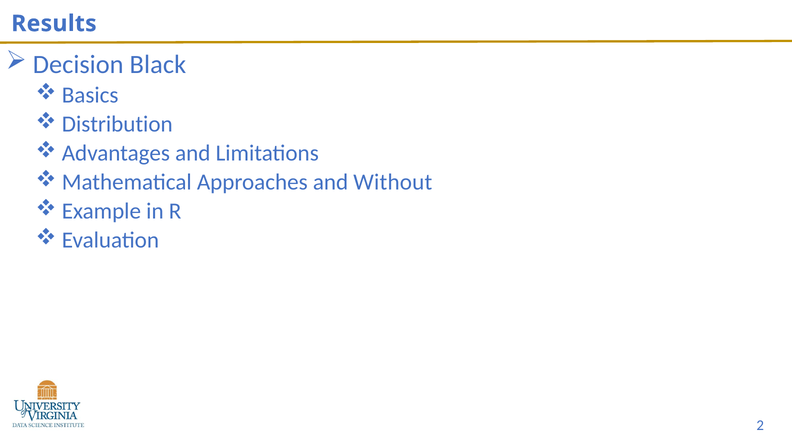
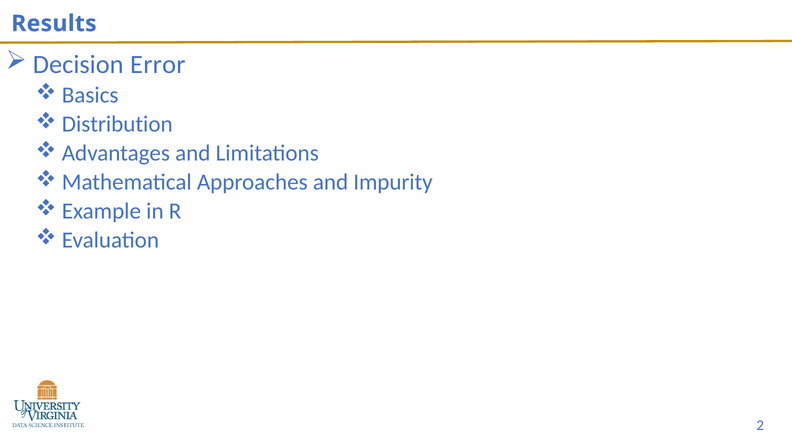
Black: Black -> Error
Without: Without -> Impurity
